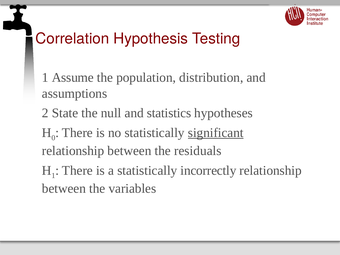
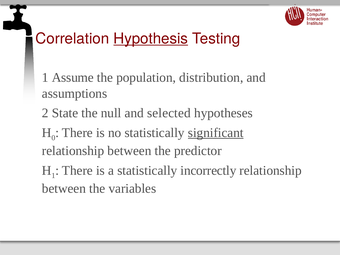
Hypothesis underline: none -> present
statistics: statistics -> selected
residuals: residuals -> predictor
